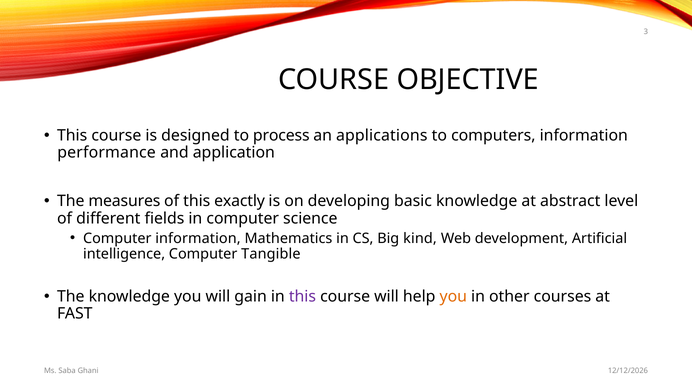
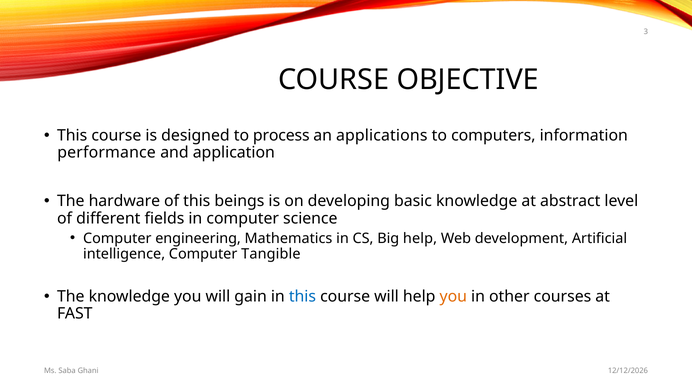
measures: measures -> hardware
exactly: exactly -> beings
Computer information: information -> engineering
Big kind: kind -> help
this at (302, 297) colour: purple -> blue
